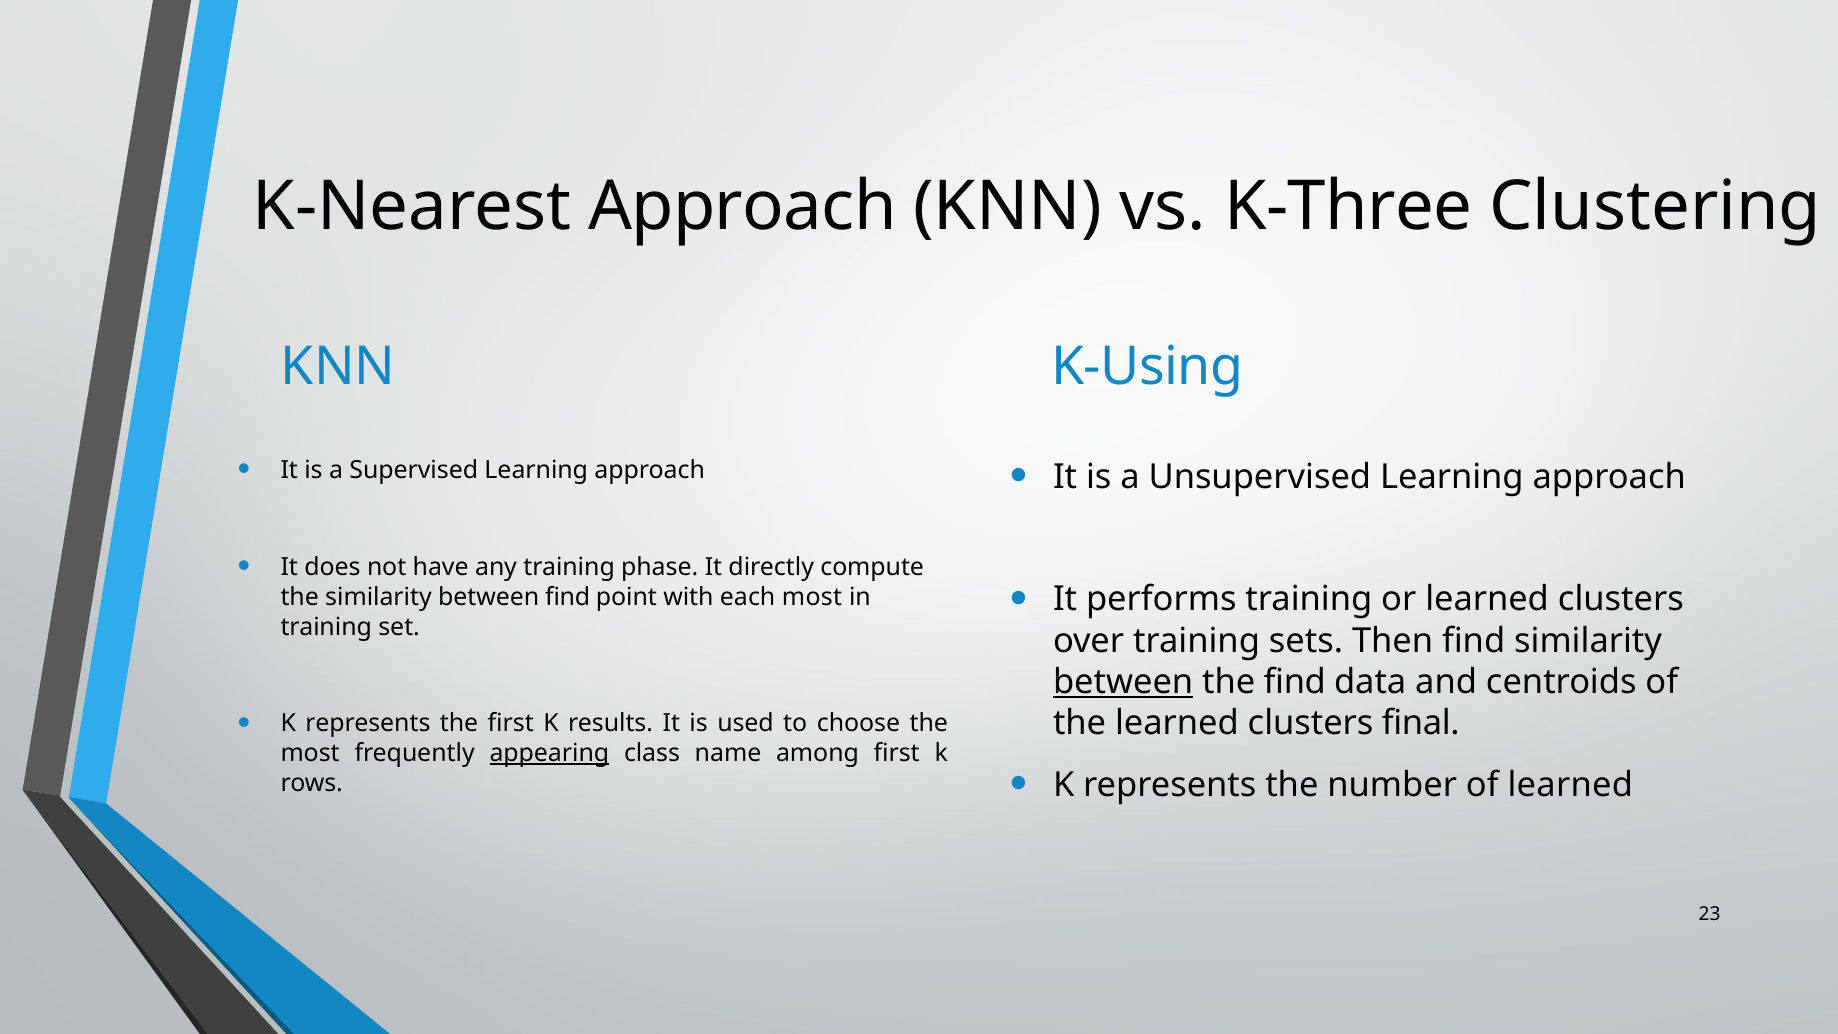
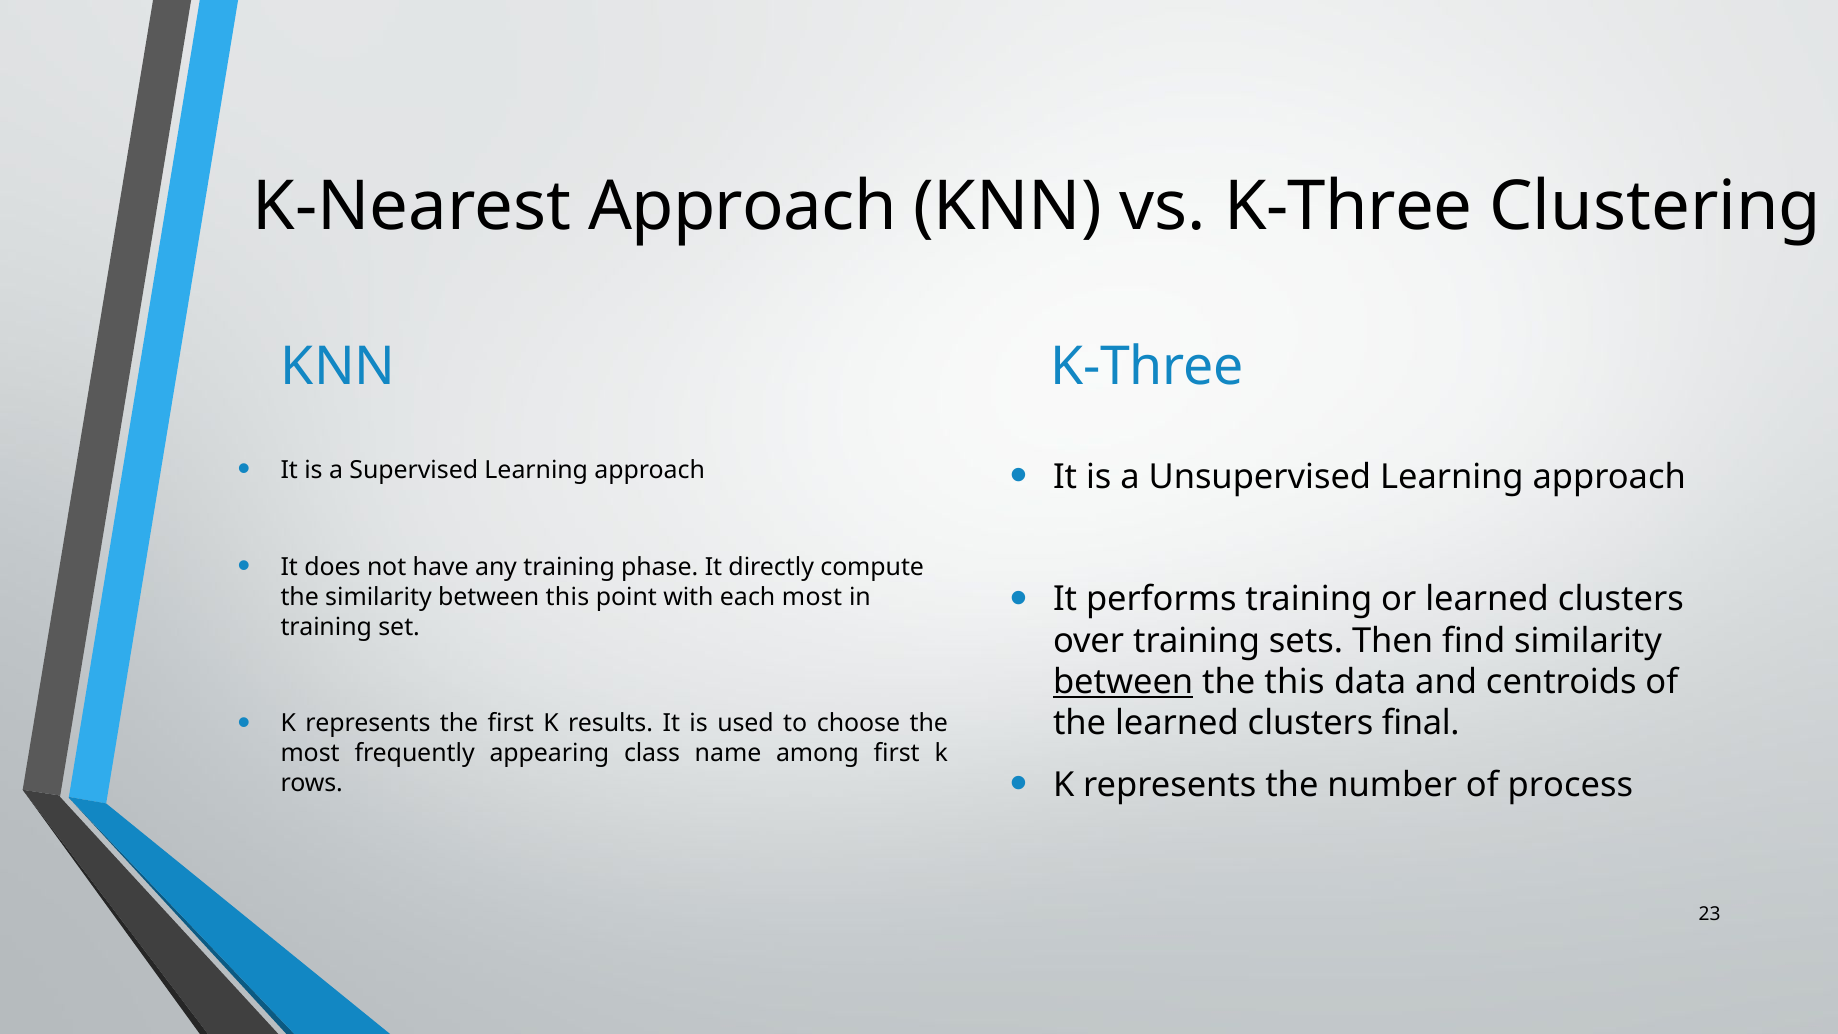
K-Using at (1147, 367): K-Using -> K-Three
between find: find -> this
the find: find -> this
appearing underline: present -> none
of learned: learned -> process
